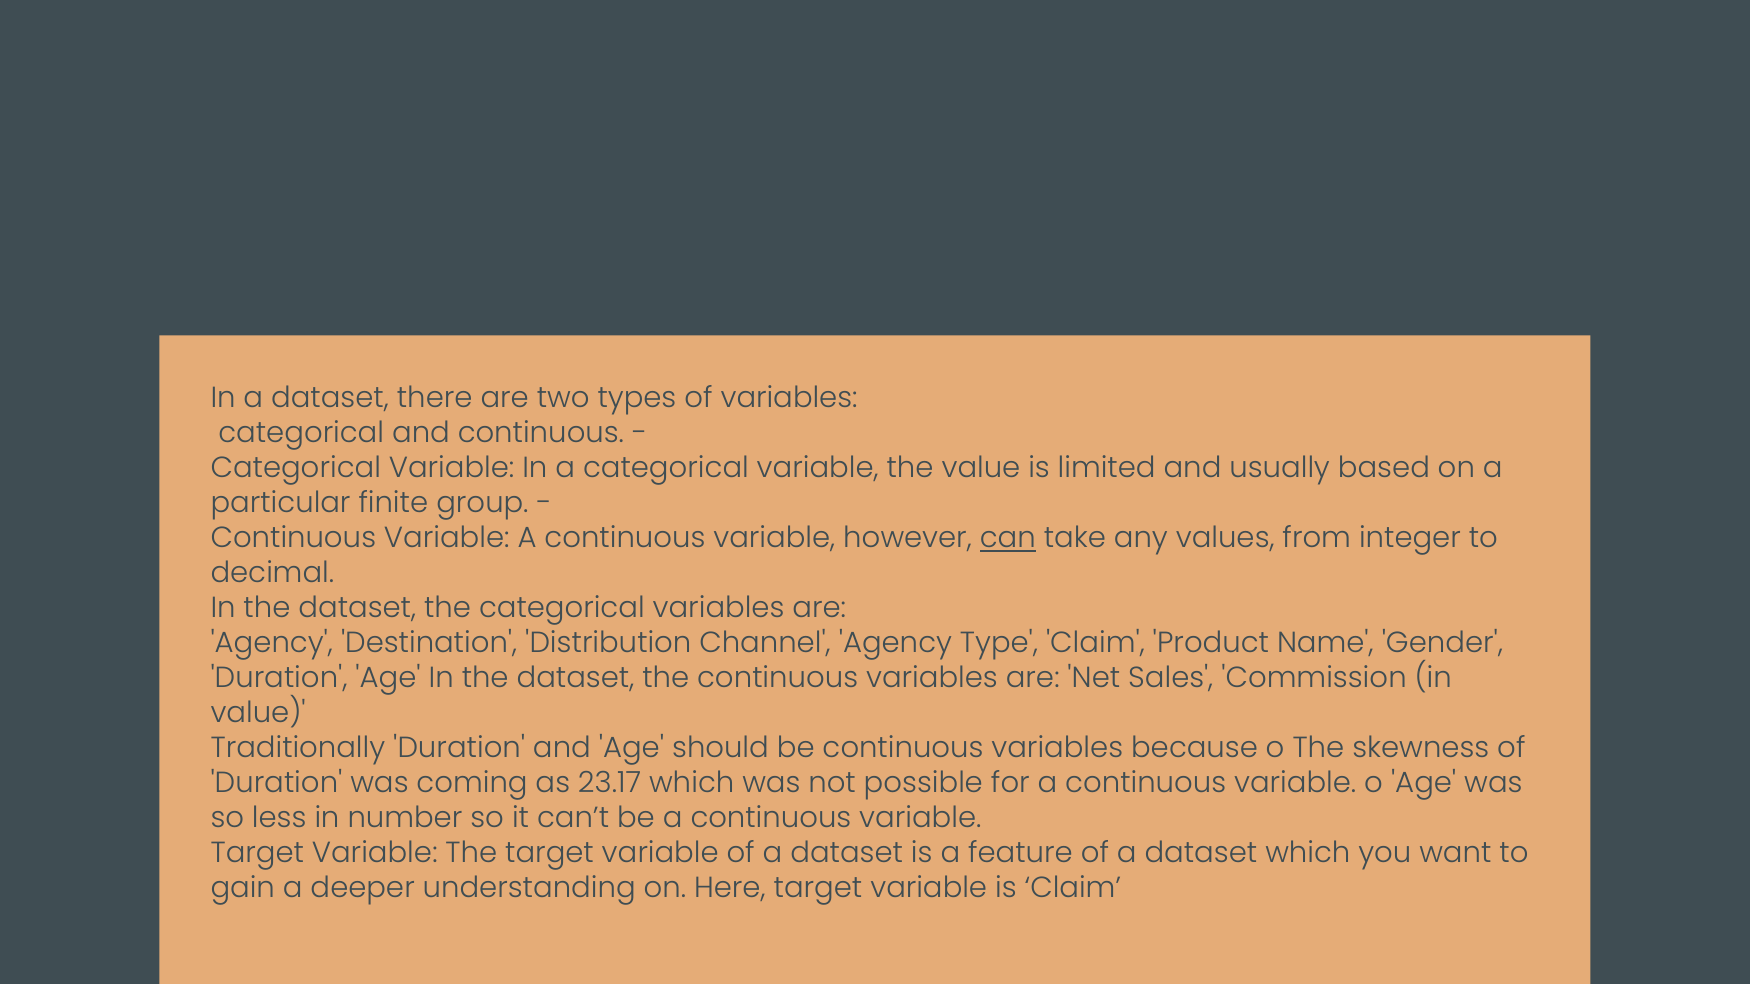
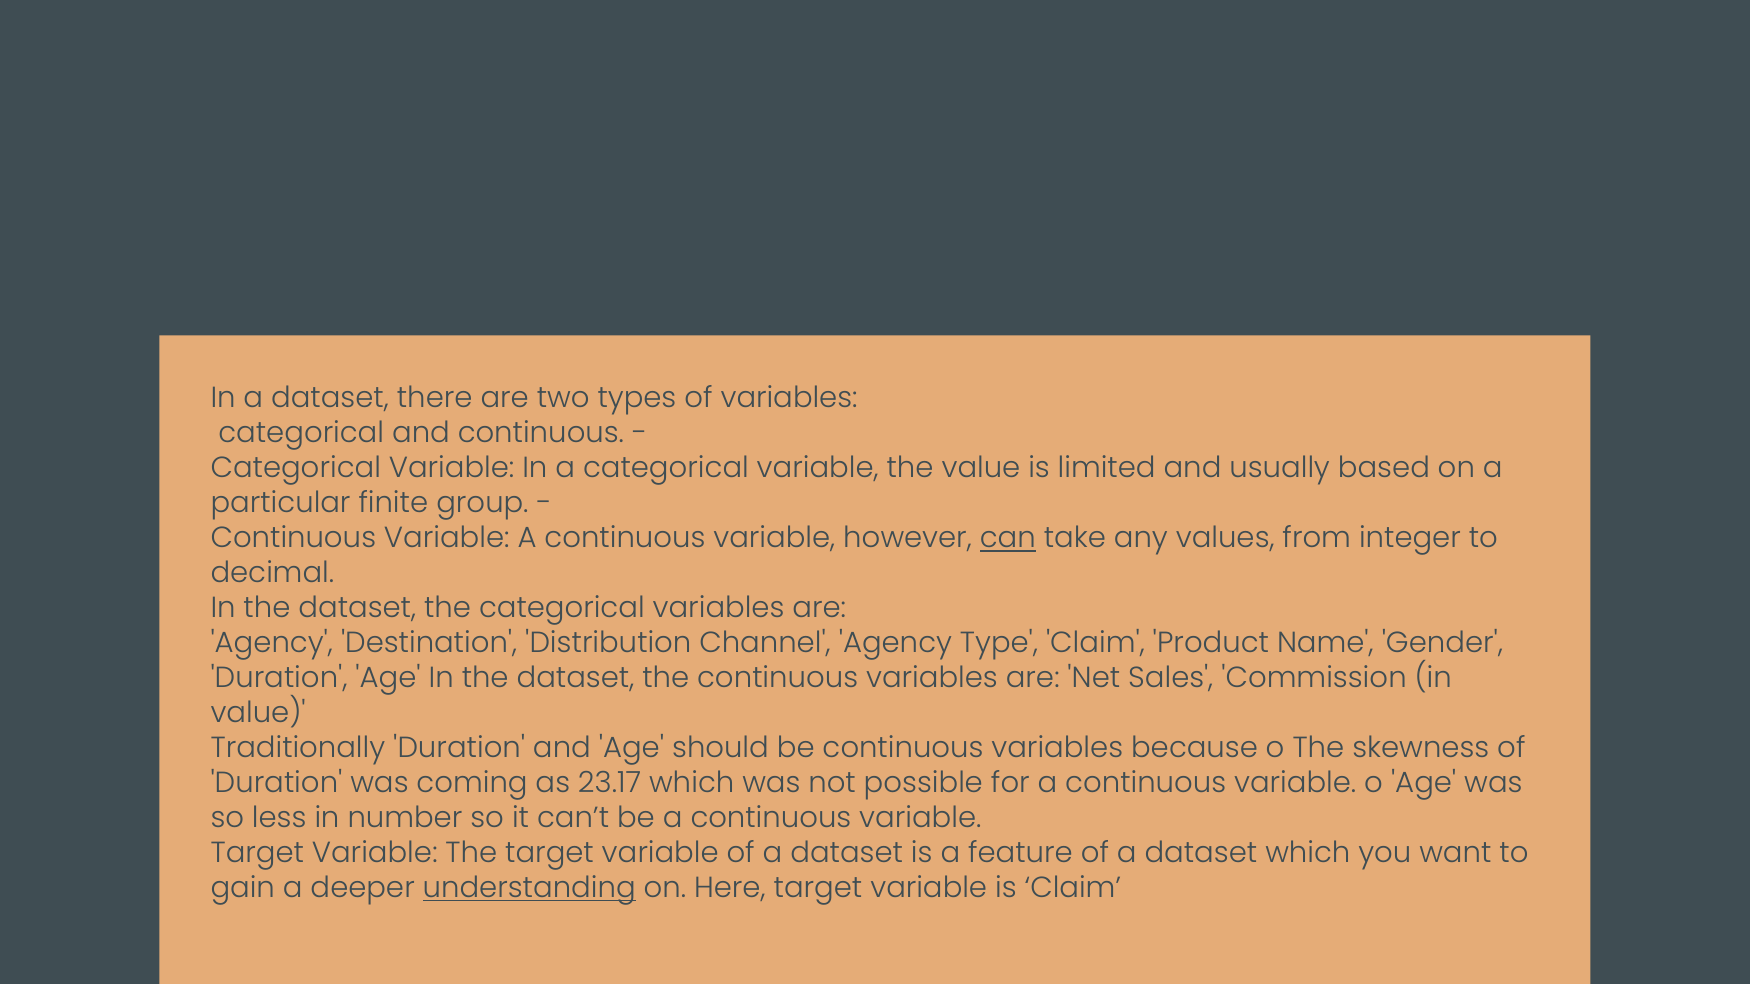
understanding underline: none -> present
